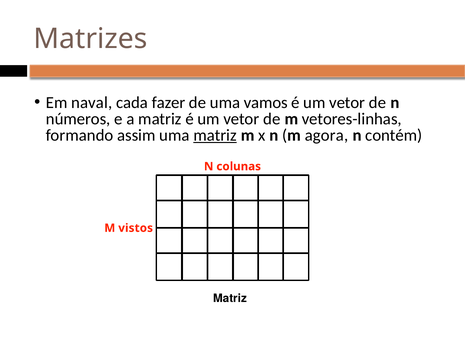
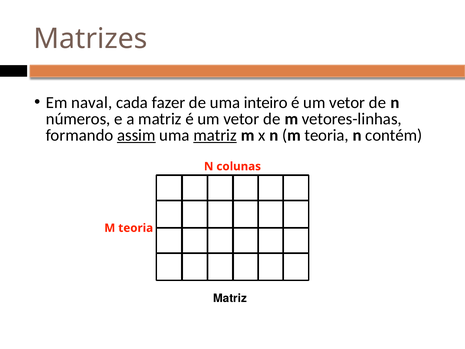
vamos: vamos -> inteiro
assim underline: none -> present
n m agora: agora -> teoria
vistos at (136, 228): vistos -> teoria
